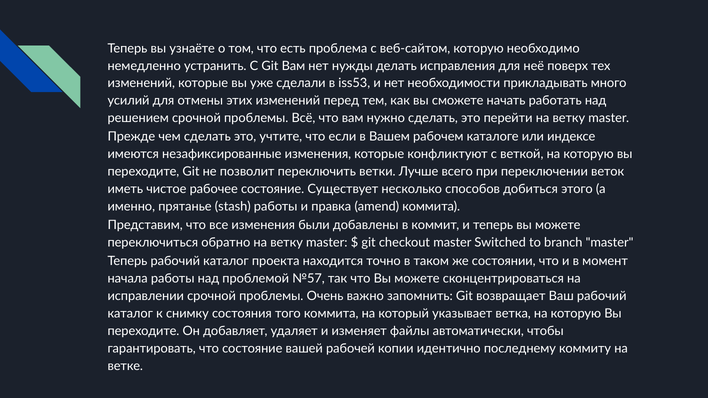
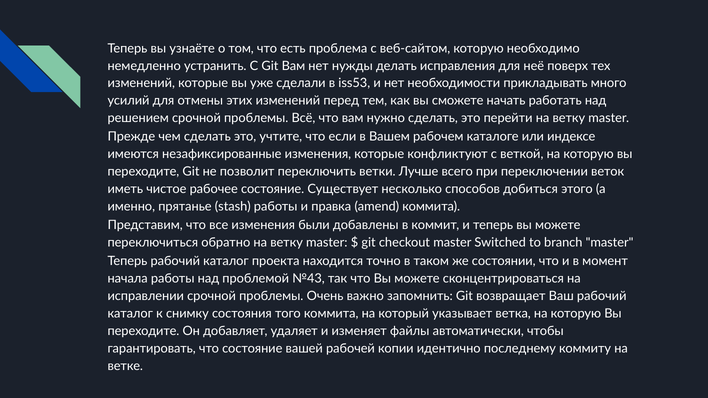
№57: №57 -> №43
